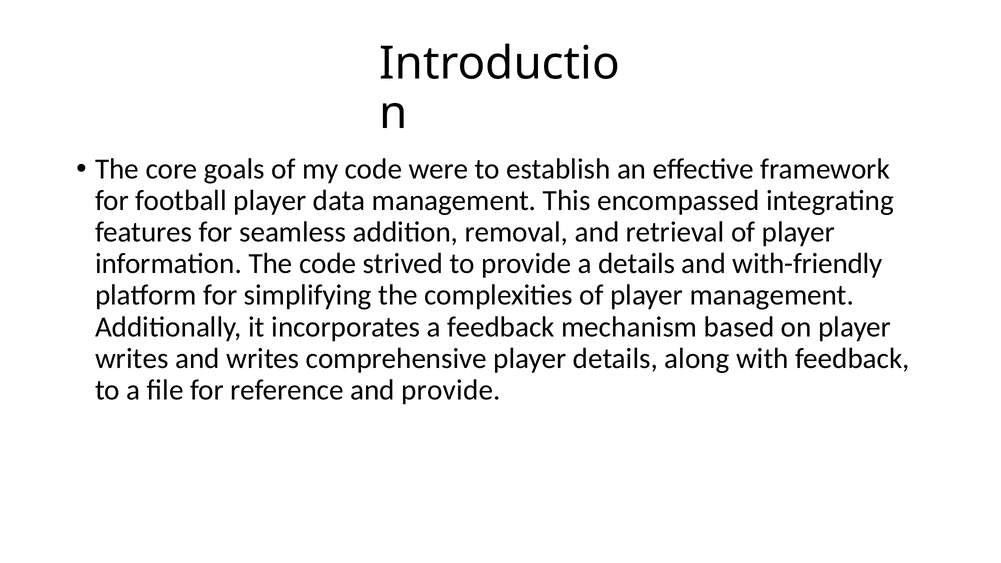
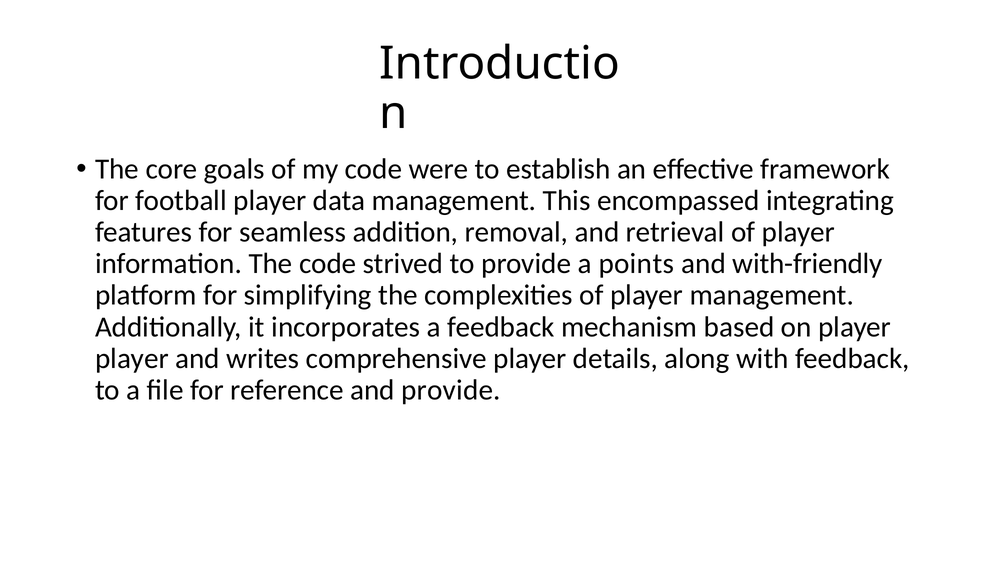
a details: details -> points
writes at (132, 358): writes -> player
